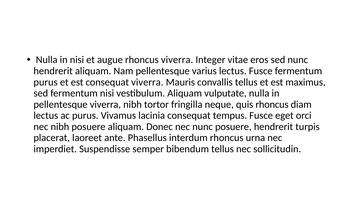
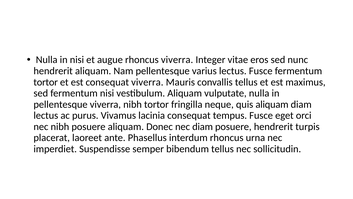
purus at (46, 82): purus -> tortor
quis rhoncus: rhoncus -> aliquam
nec nunc: nunc -> diam
